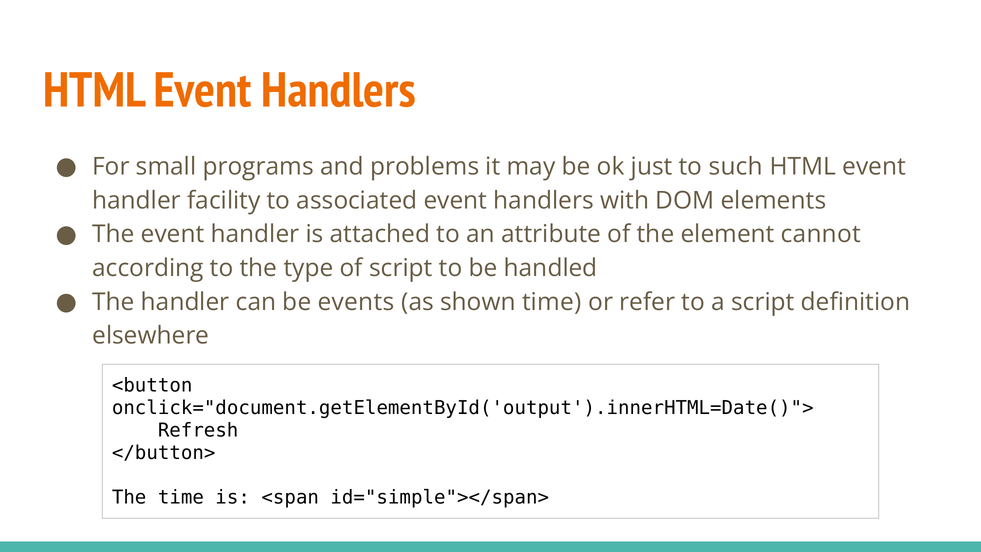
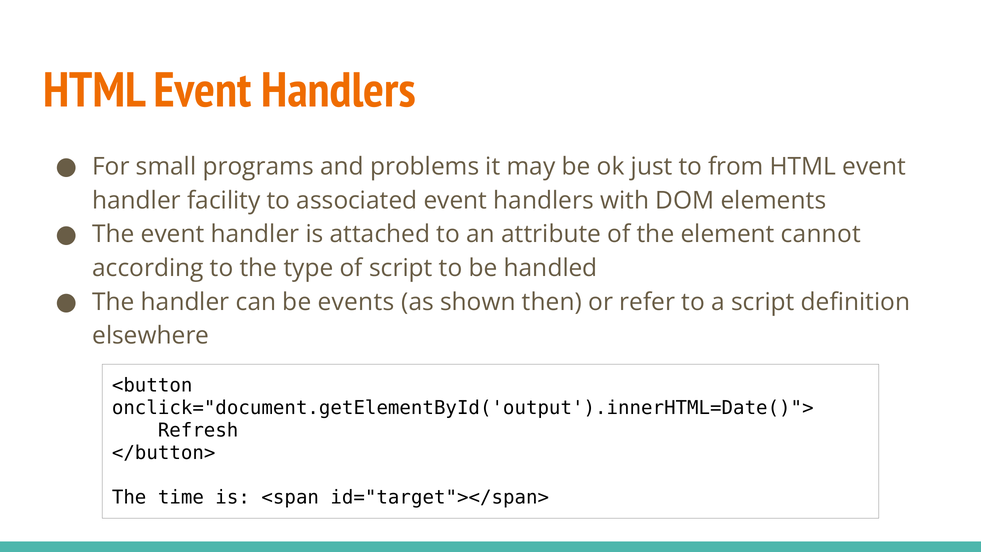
such: such -> from
shown time: time -> then
id="simple"></span>: id="simple"></span> -> id="target"></span>
